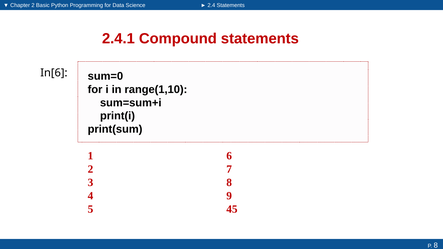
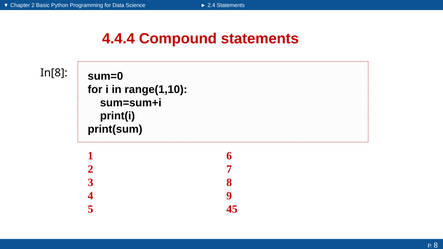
2.4.1: 2.4.1 -> 4.4.4
In[6: In[6 -> In[8
